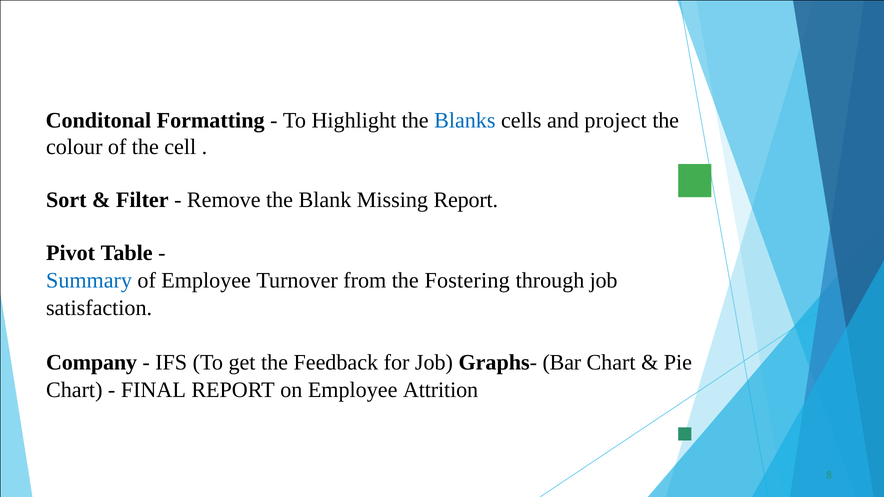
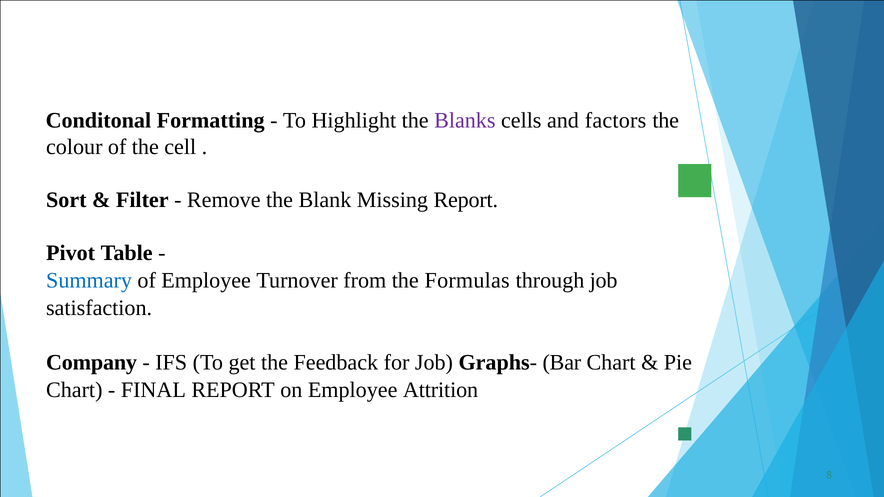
Blanks colour: blue -> purple
project: project -> factors
Fostering: Fostering -> Formulas
